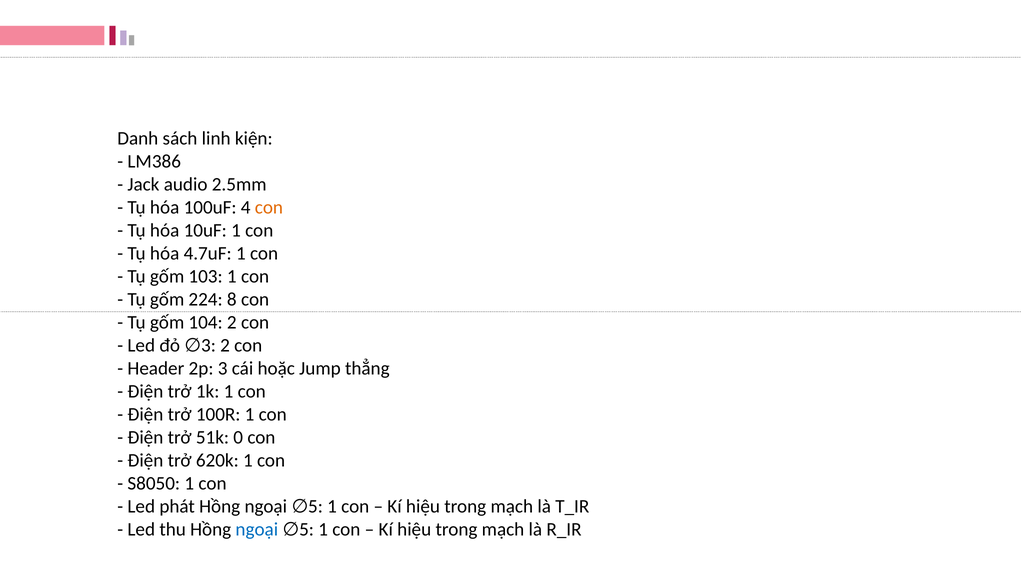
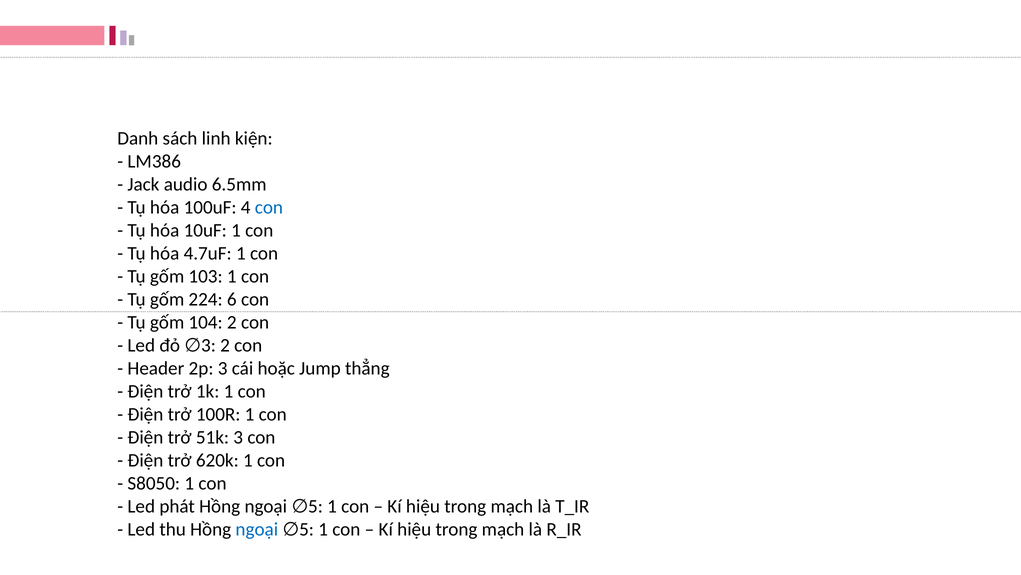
2.5mm: 2.5mm -> 6.5mm
con at (269, 207) colour: orange -> blue
8: 8 -> 6
51k 0: 0 -> 3
